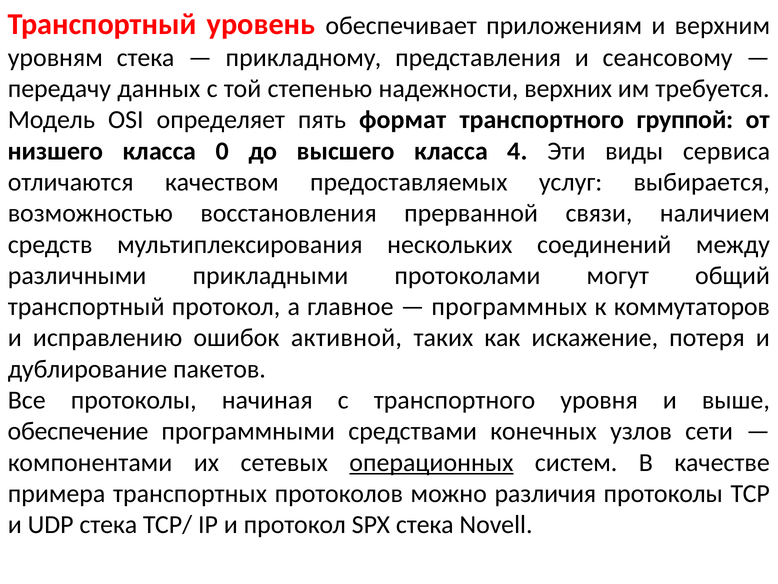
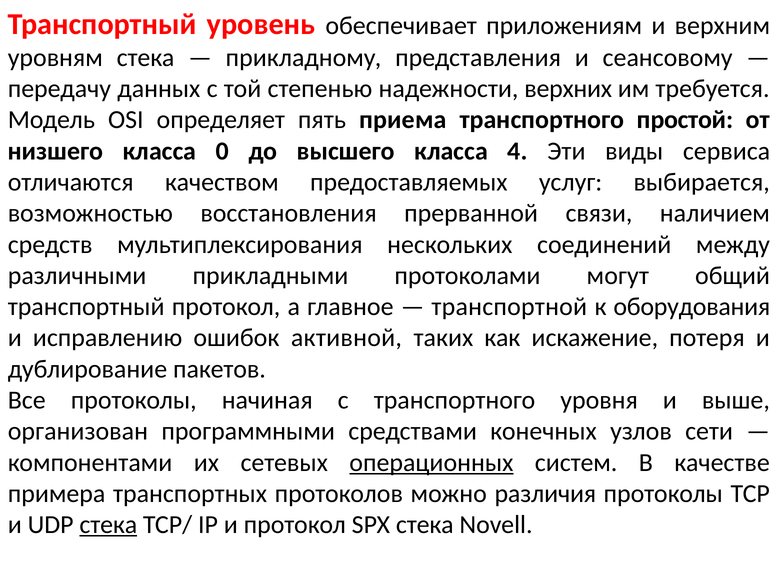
формат: формат -> приема
группой: группой -> простой
программных: программных -> транспортной
коммутаторов: коммутаторов -> оборудования
обеспечение: обеспечение -> организован
стека at (108, 524) underline: none -> present
